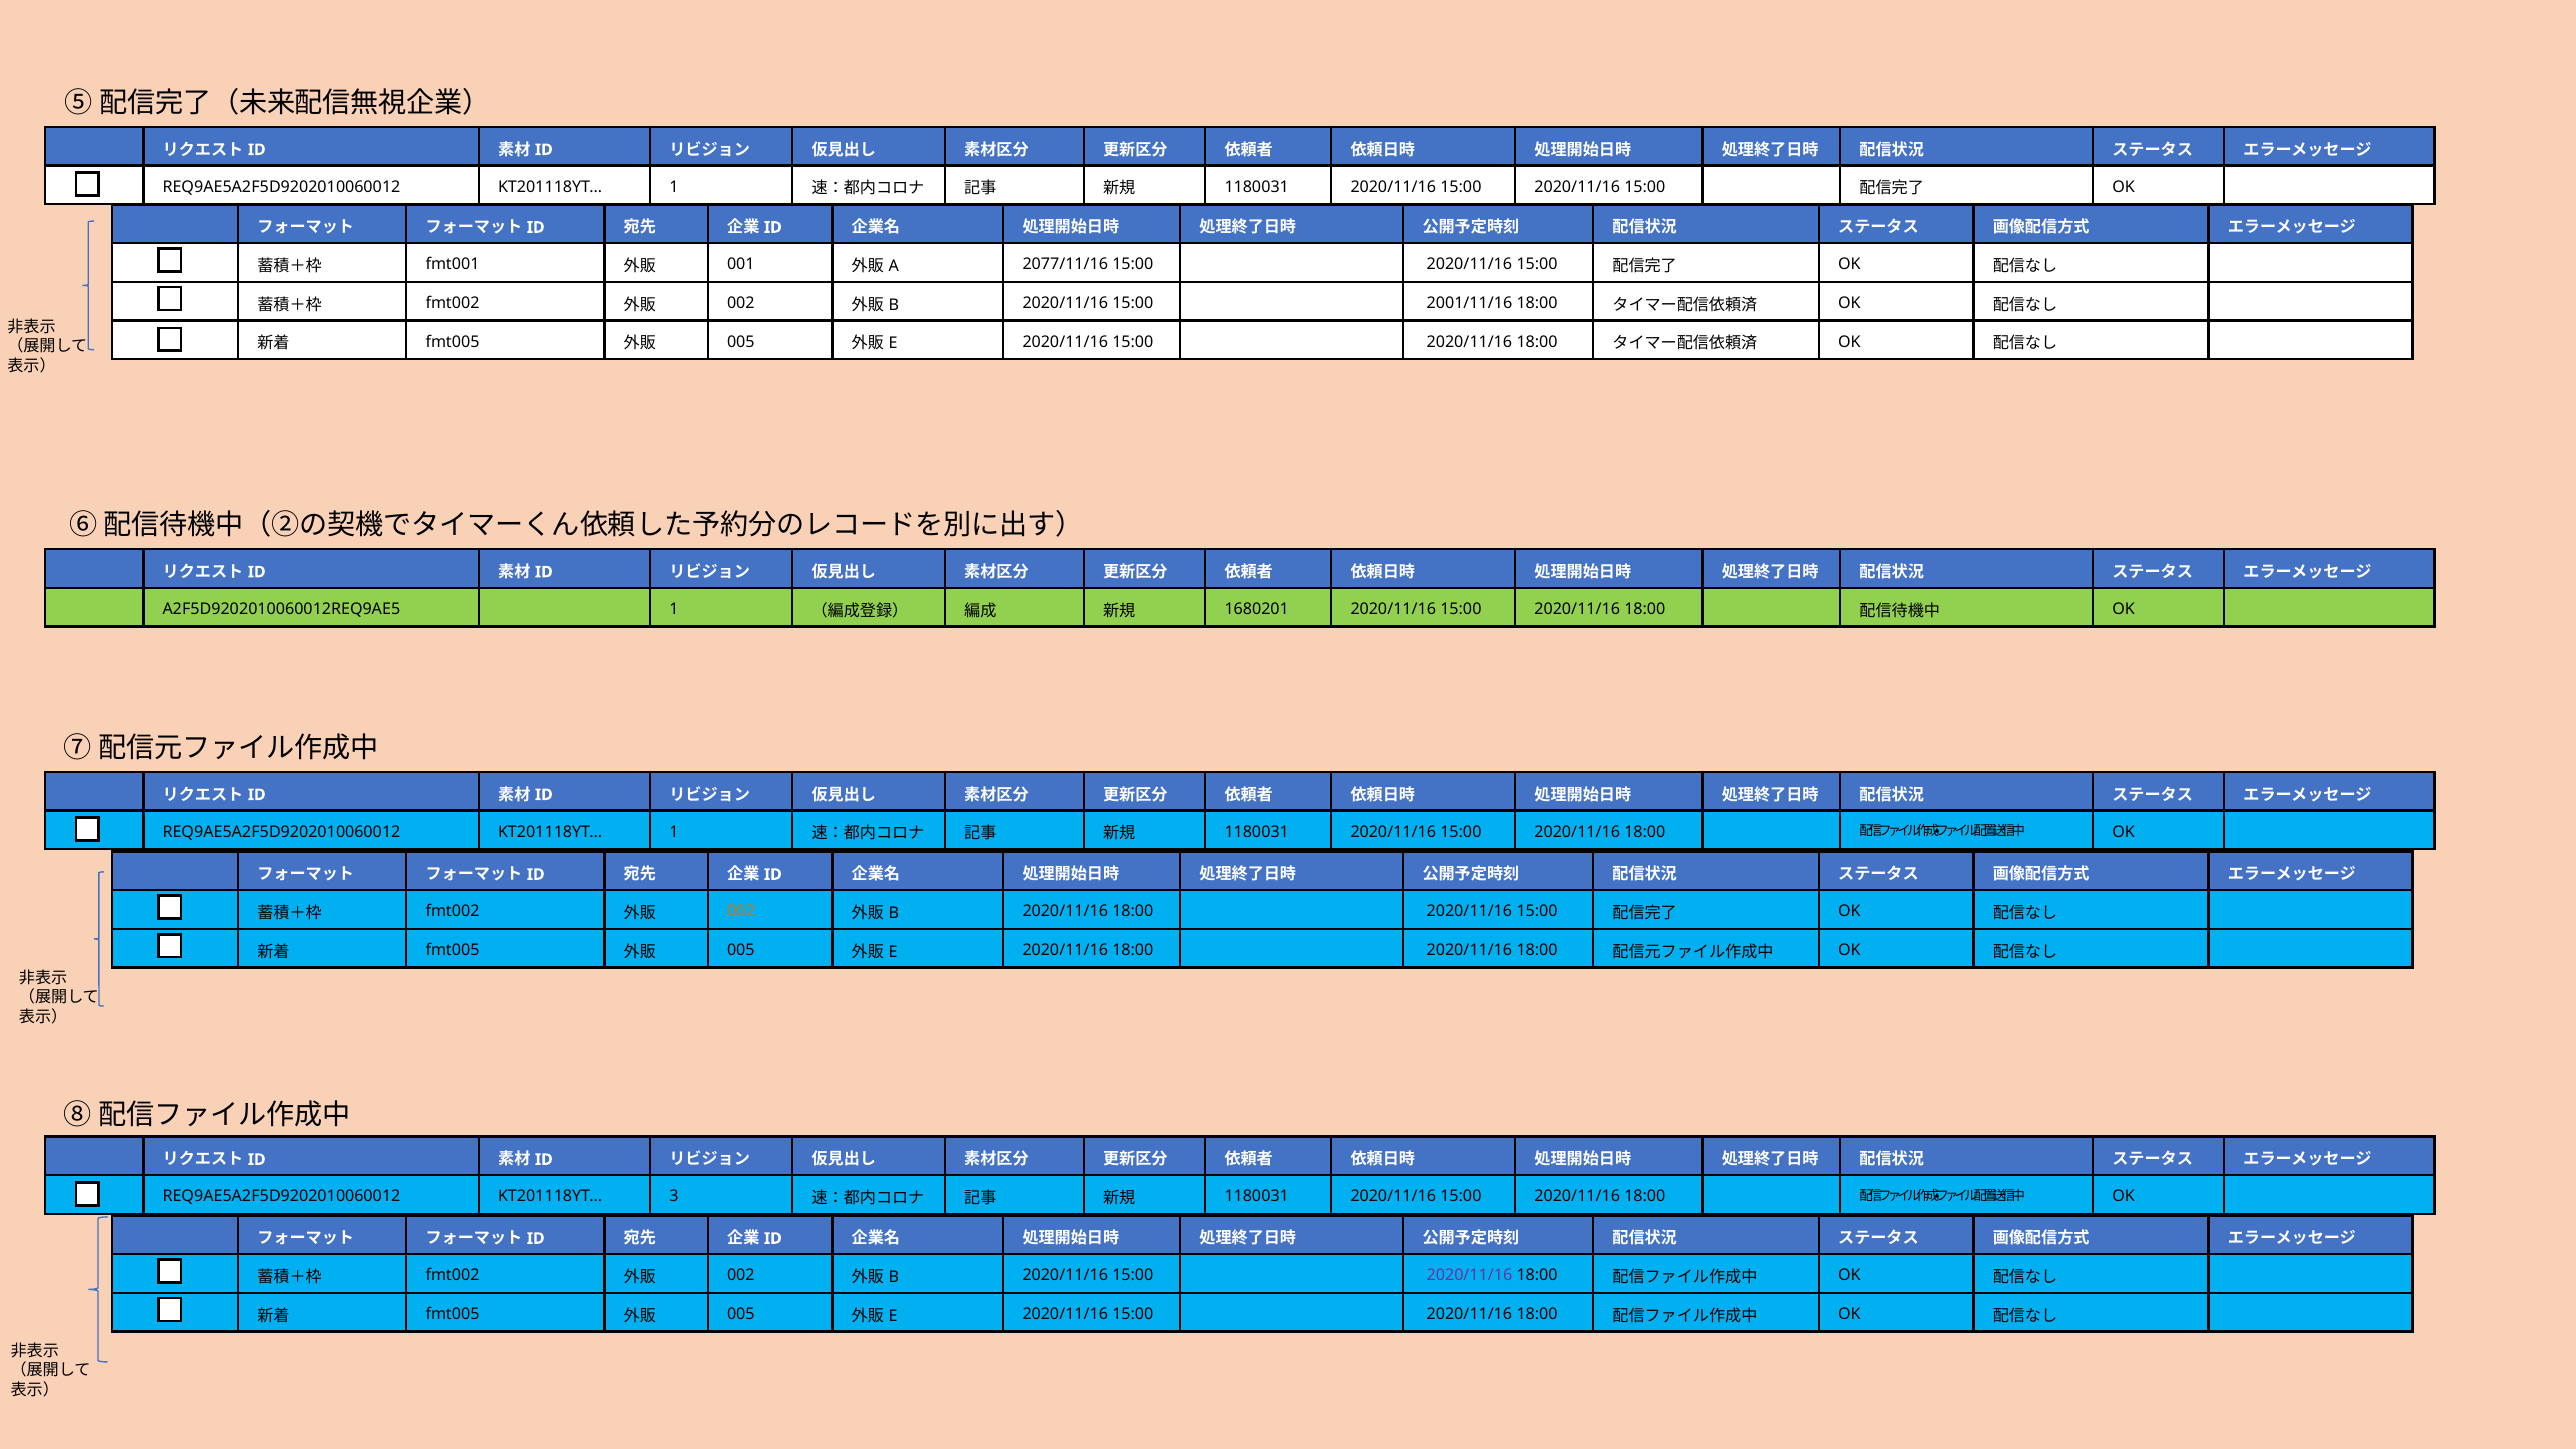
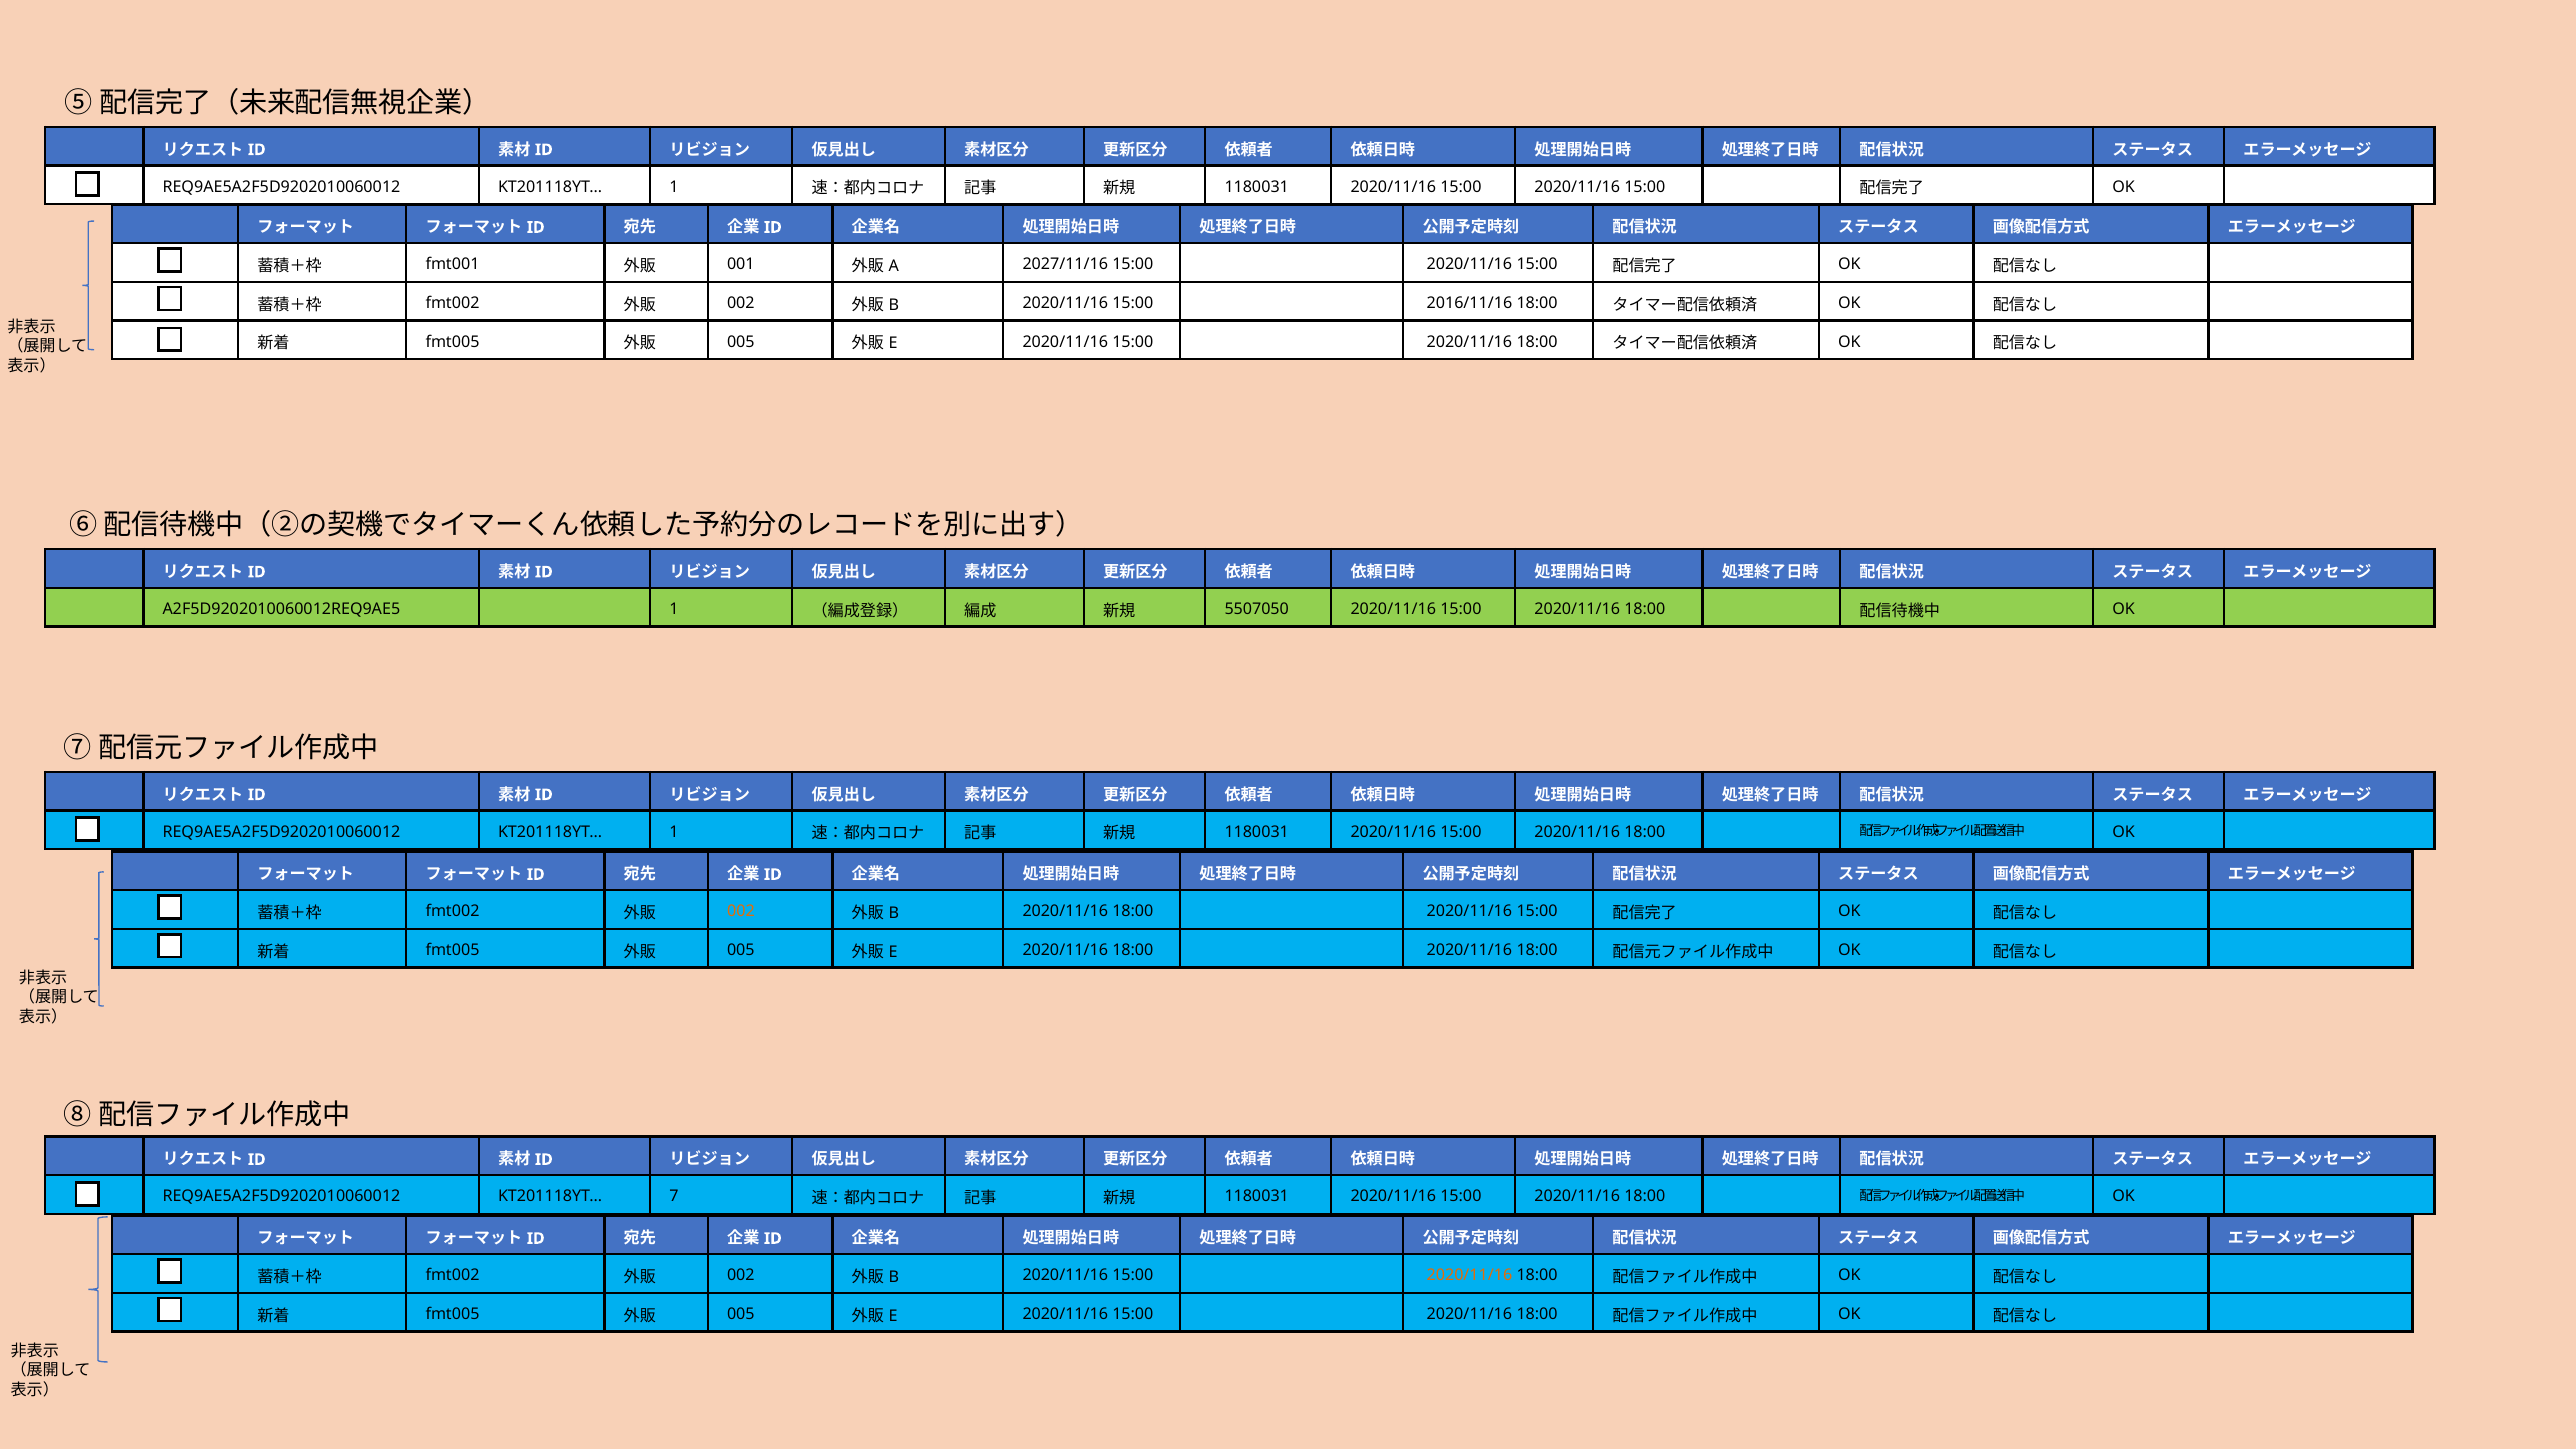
2077/11/16: 2077/11/16 -> 2027/11/16
2001/11/16: 2001/11/16 -> 2016/11/16
1680201: 1680201 -> 5507050
3: 3 -> 7
2020/11/16 at (1469, 1275) colour: purple -> orange
